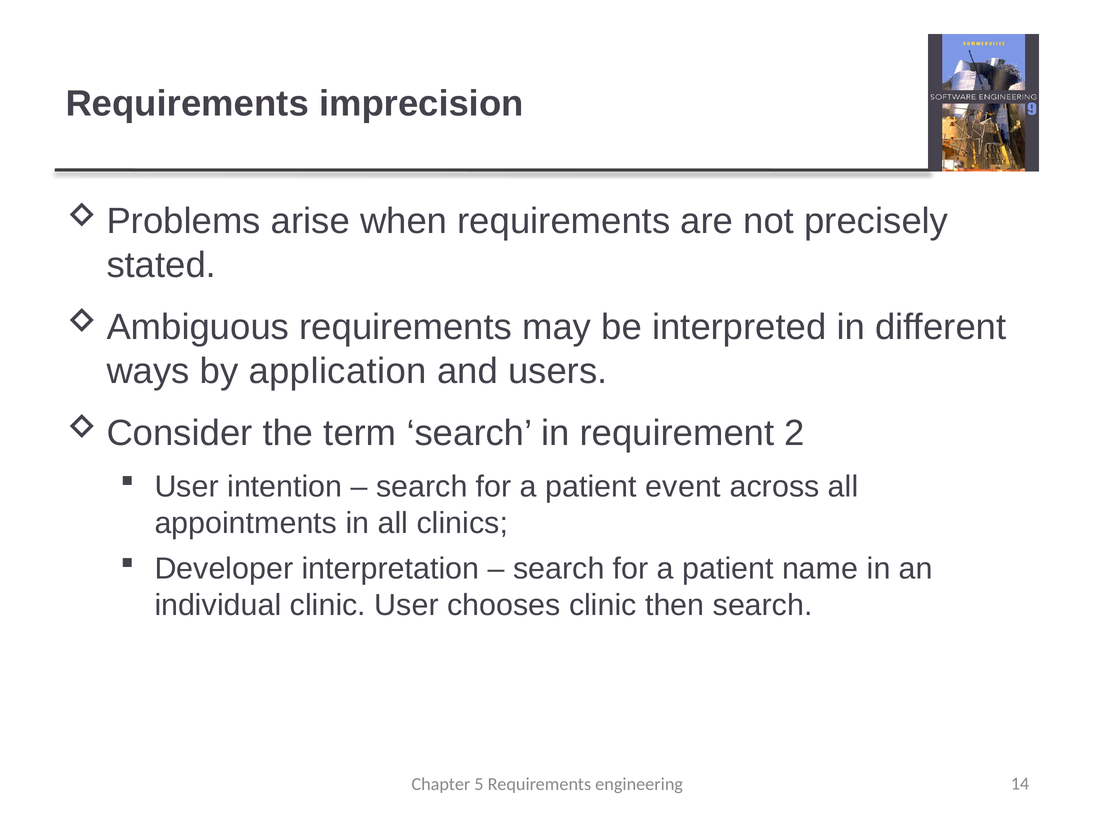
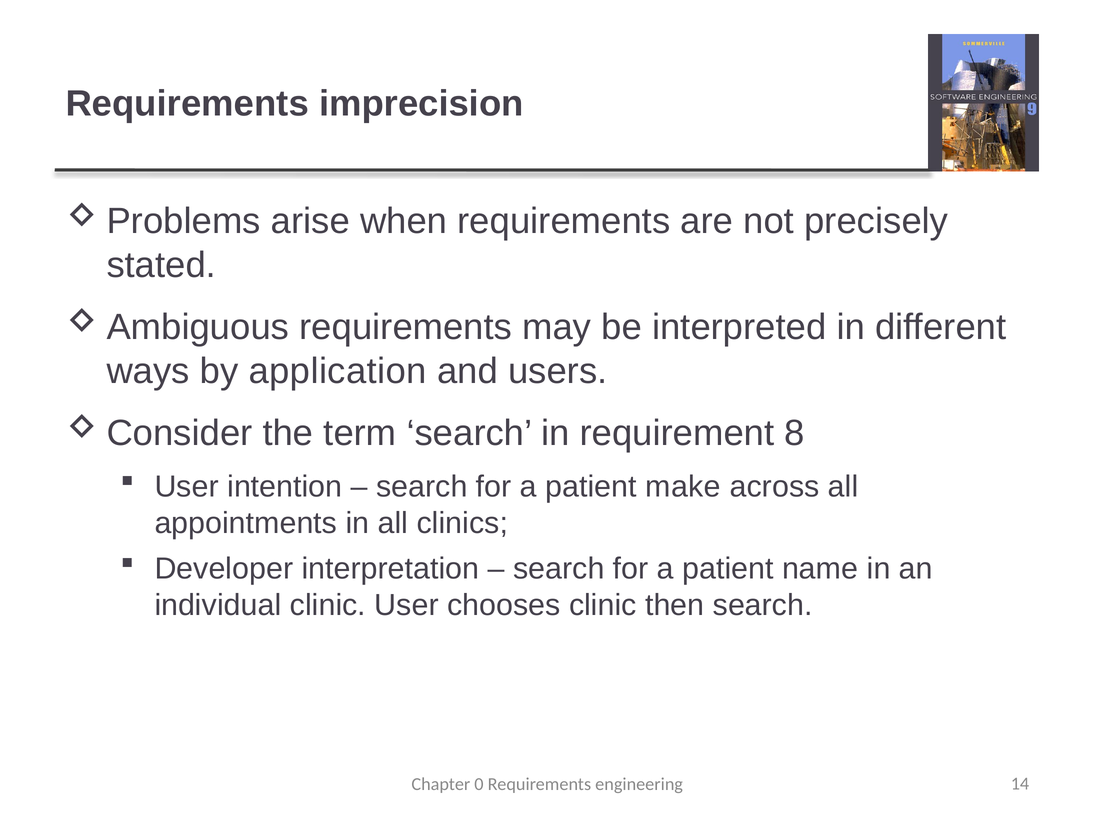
2: 2 -> 8
event: event -> make
5: 5 -> 0
